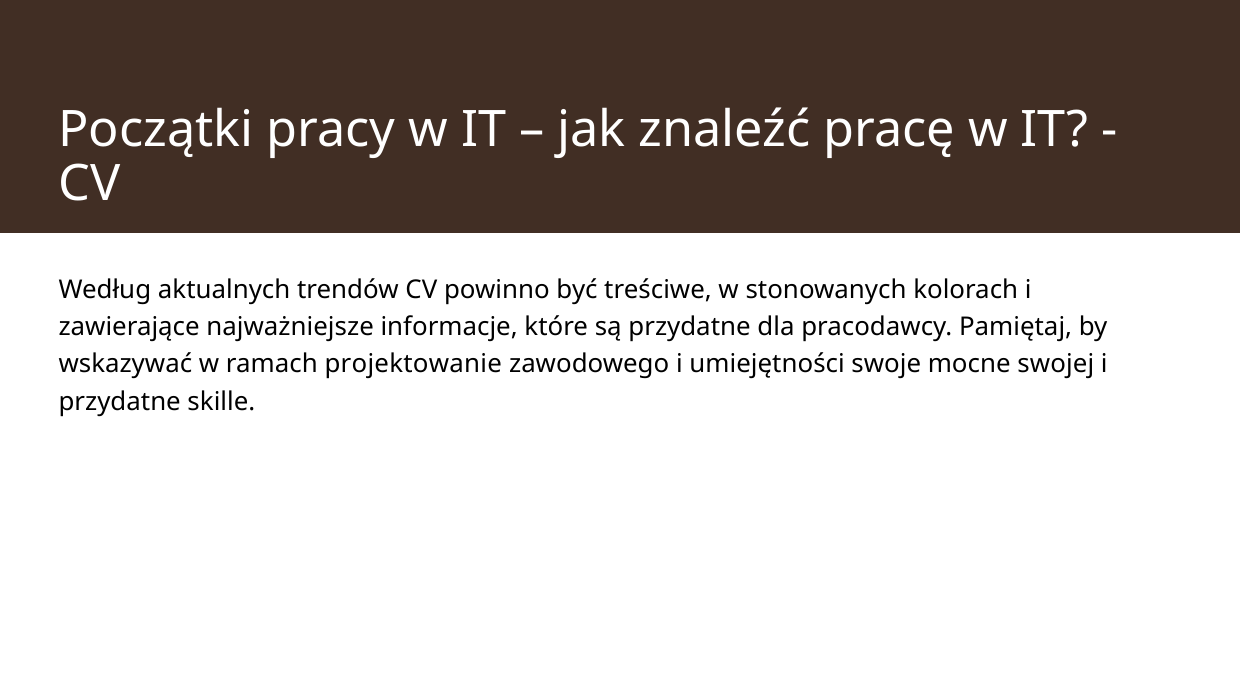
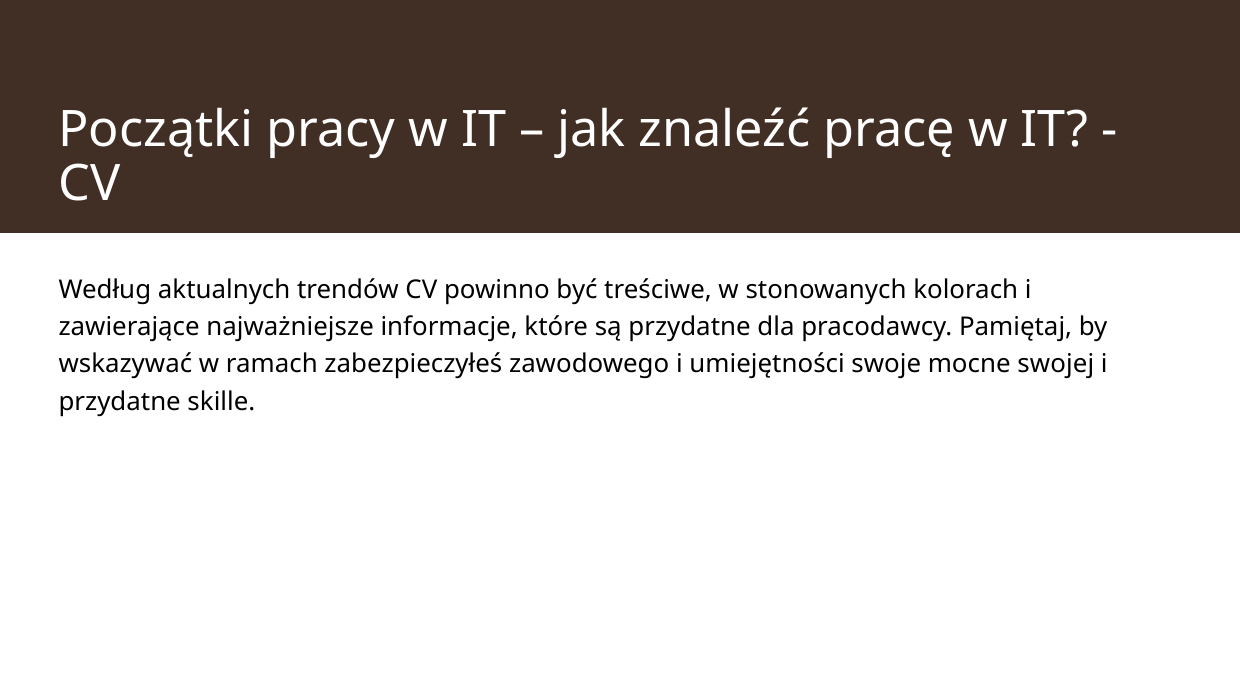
projektowanie: projektowanie -> zabezpieczyłeś
